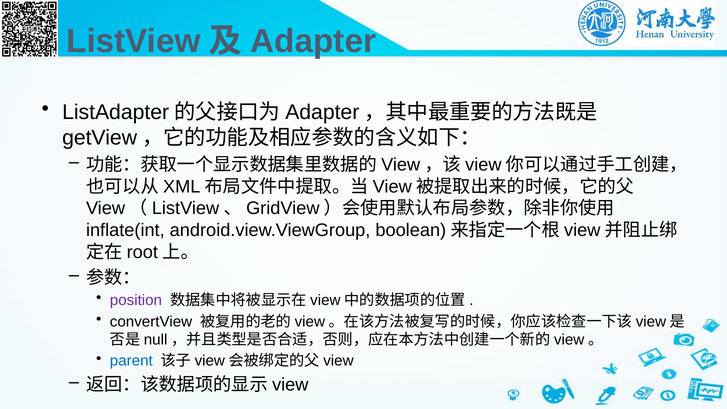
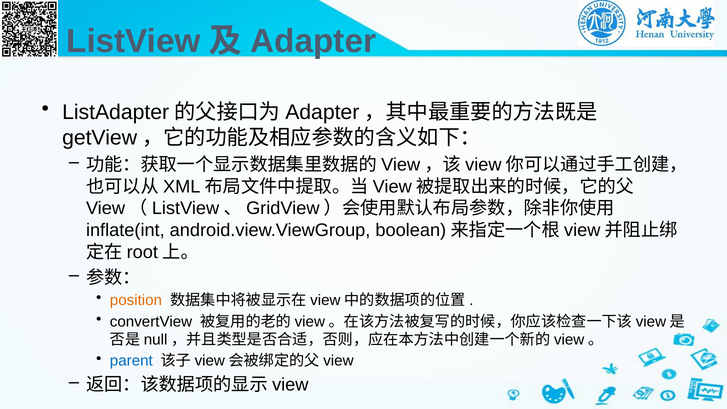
position colour: purple -> orange
